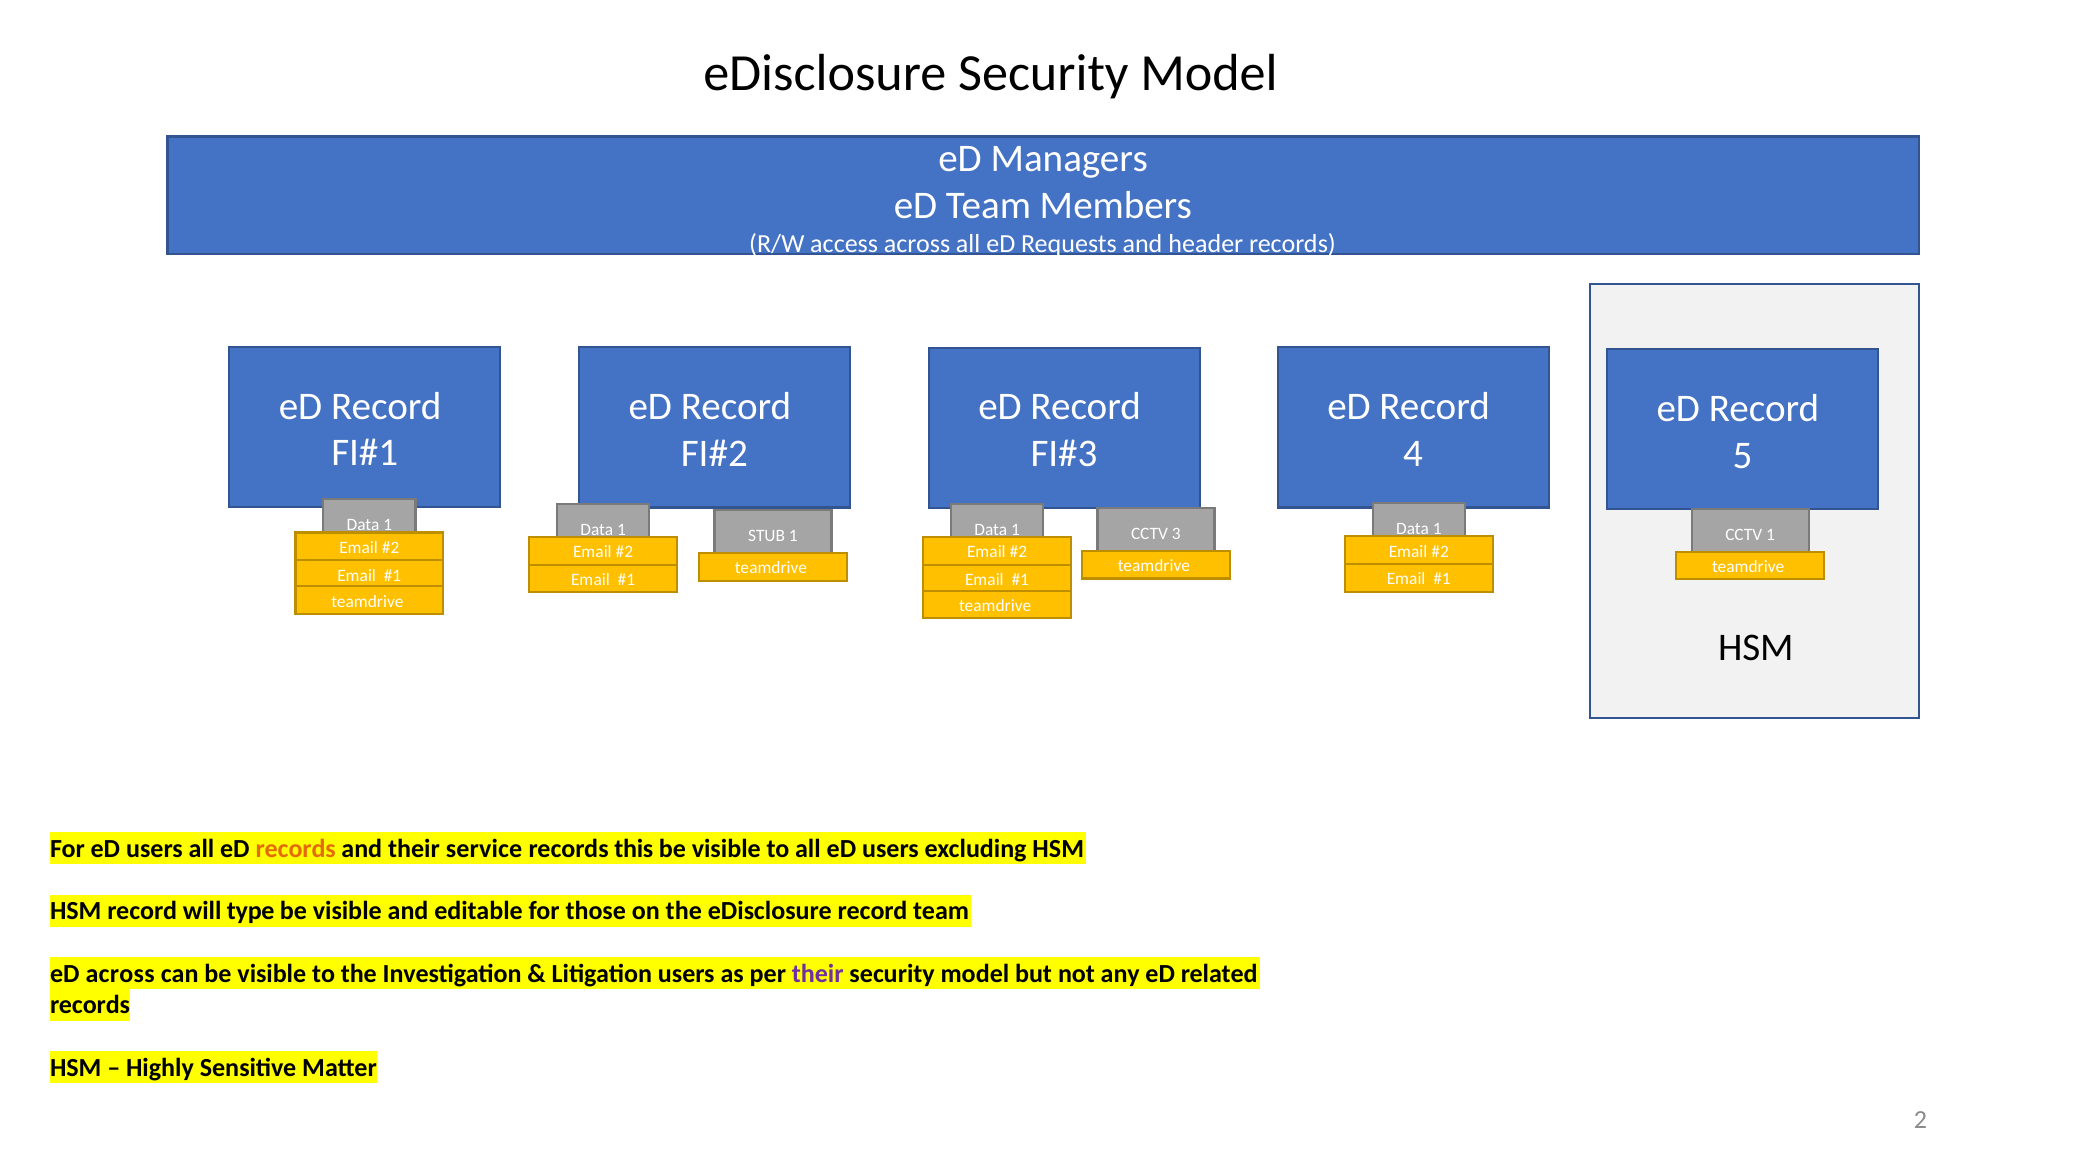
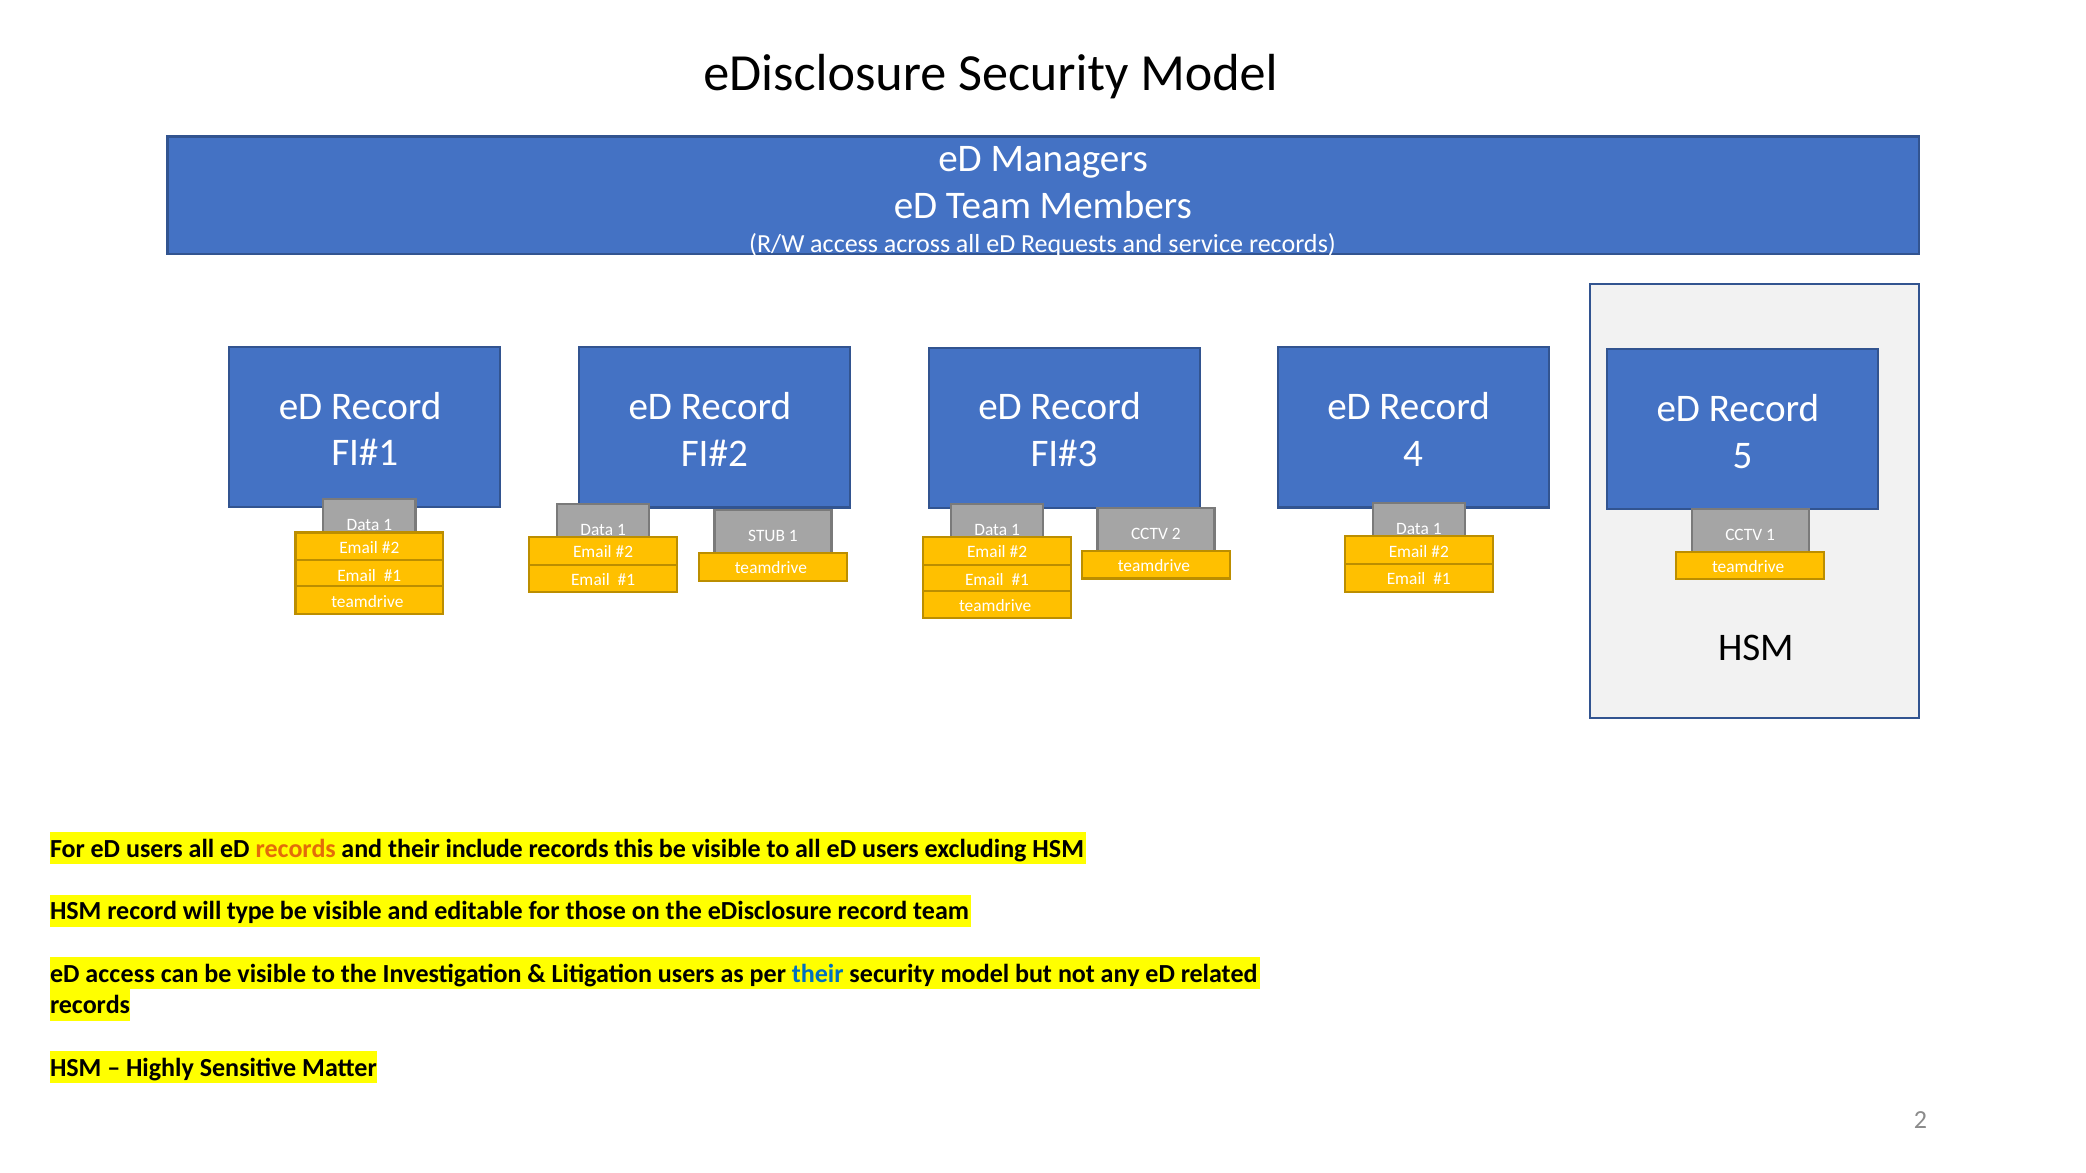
header: header -> service
CCTV 3: 3 -> 2
service: service -> include
eD across: across -> access
their at (818, 974) colour: purple -> blue
